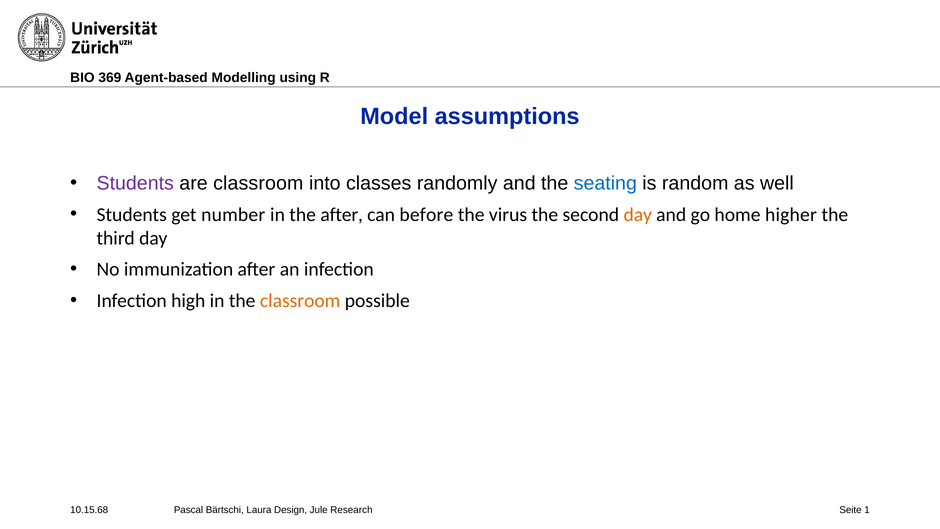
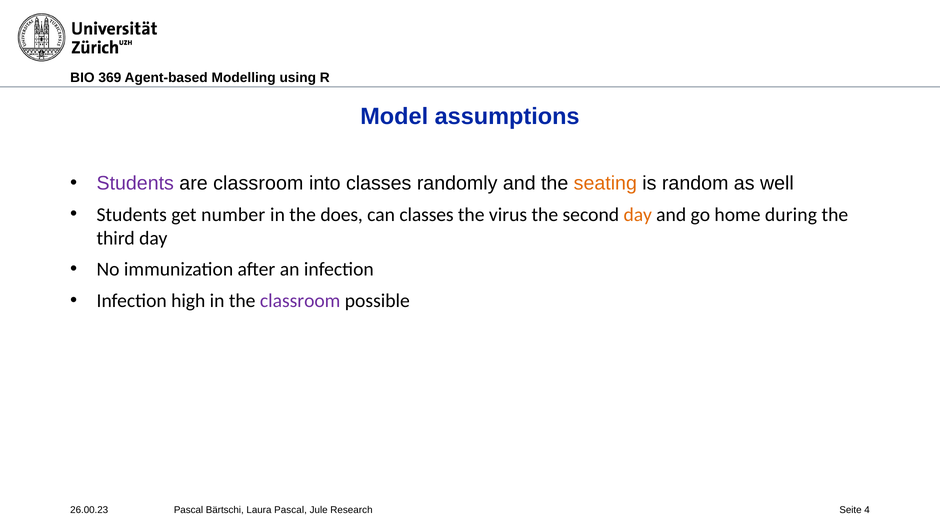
seating colour: blue -> orange
the after: after -> does
can before: before -> classes
higher: higher -> during
classroom at (300, 301) colour: orange -> purple
10.15.68: 10.15.68 -> 26.00.23
Laura Design: Design -> Pascal
1: 1 -> 4
